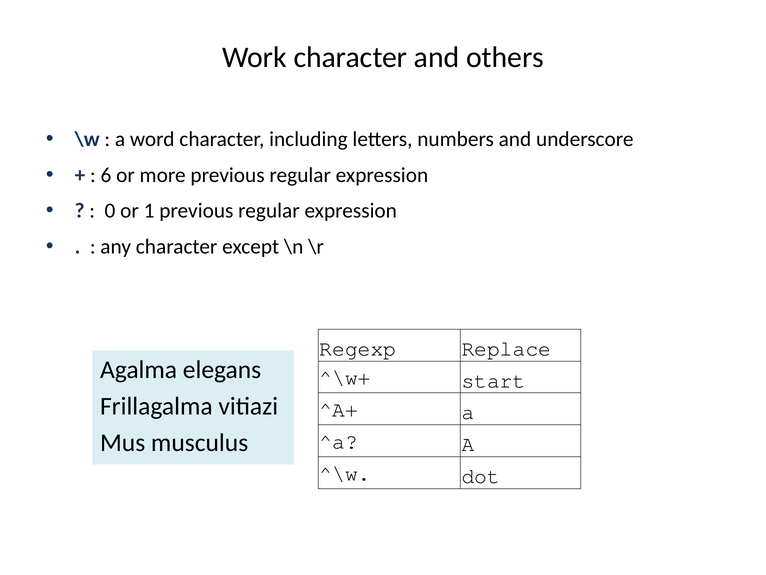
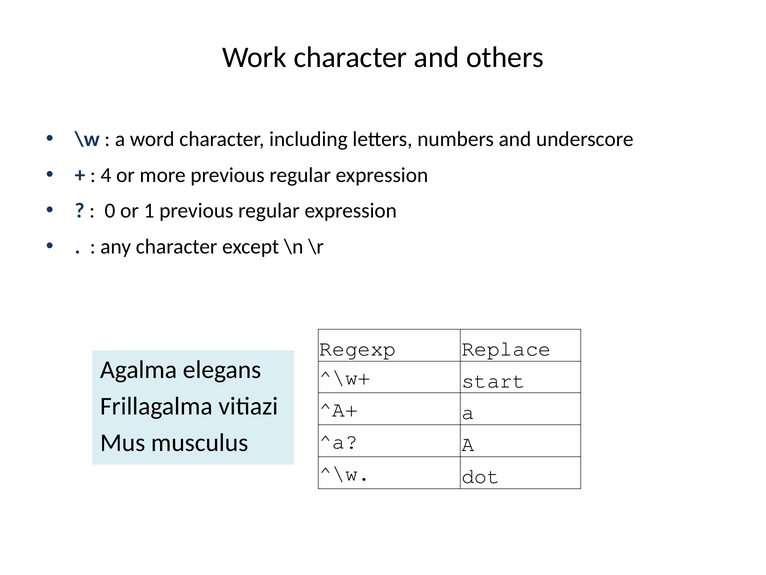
6: 6 -> 4
